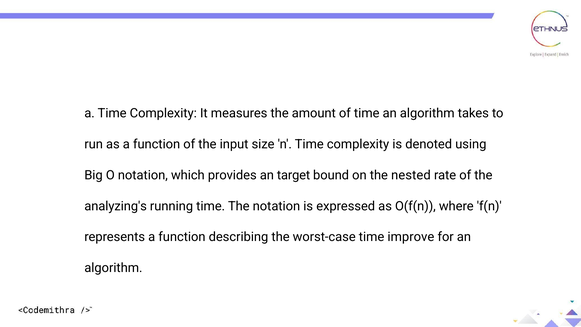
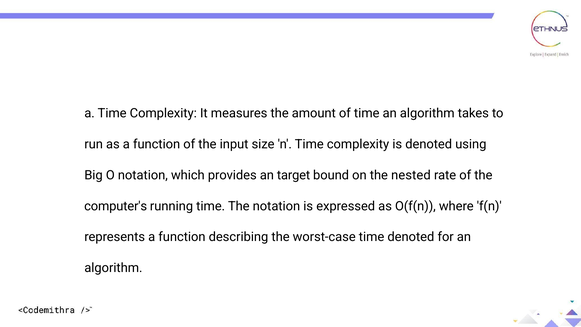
analyzing's: analyzing's -> computer's
time improve: improve -> denoted
